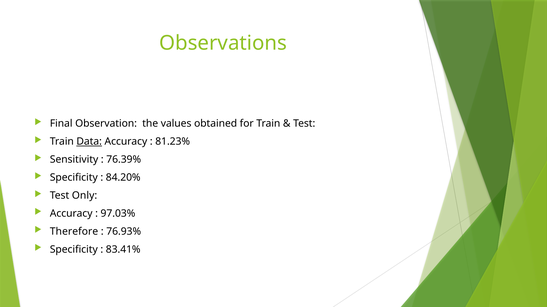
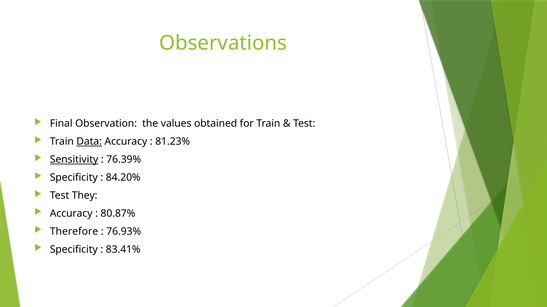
Sensitivity underline: none -> present
Only: Only -> They
97.03%: 97.03% -> 80.87%
